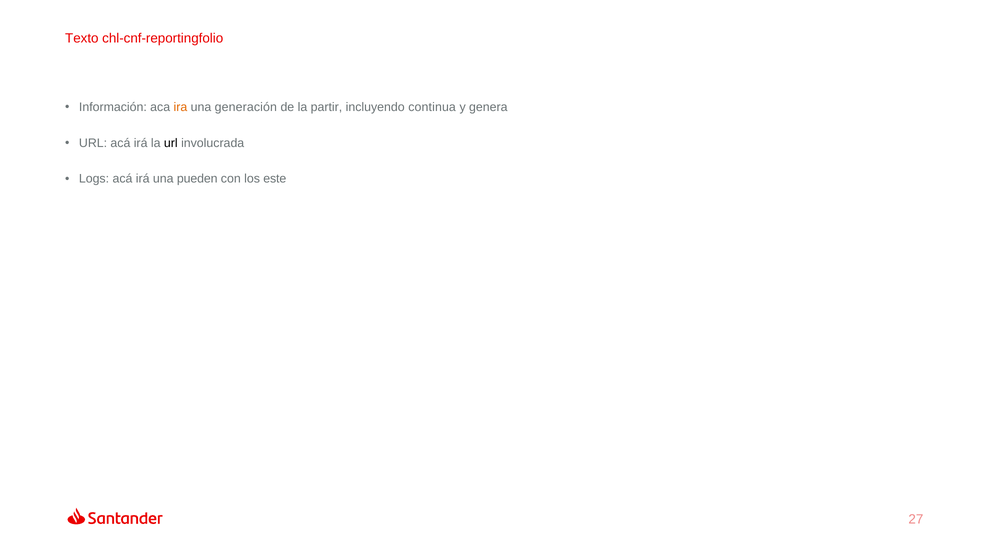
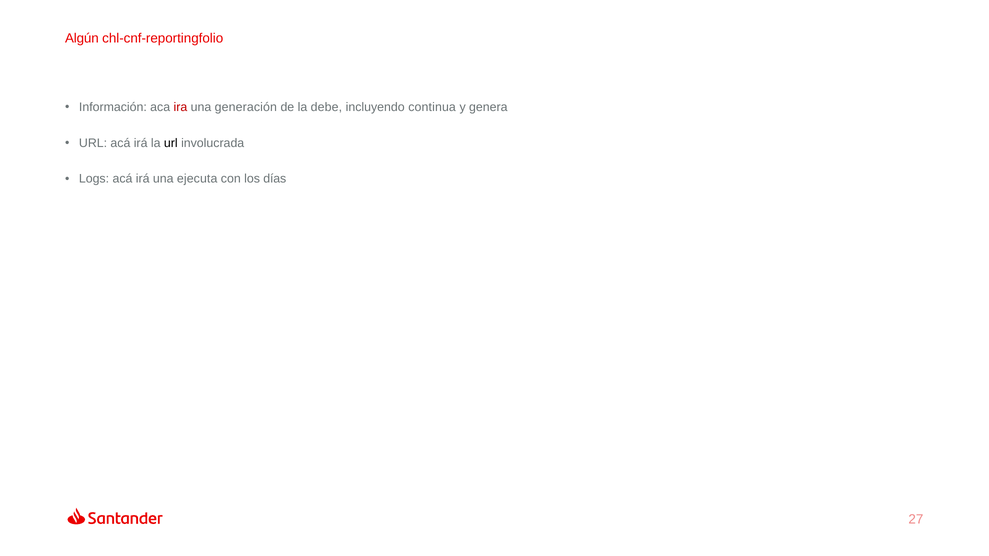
Texto: Texto -> Algún
ira colour: orange -> red
partir: partir -> debe
pueden: pueden -> ejecuta
este: este -> días
